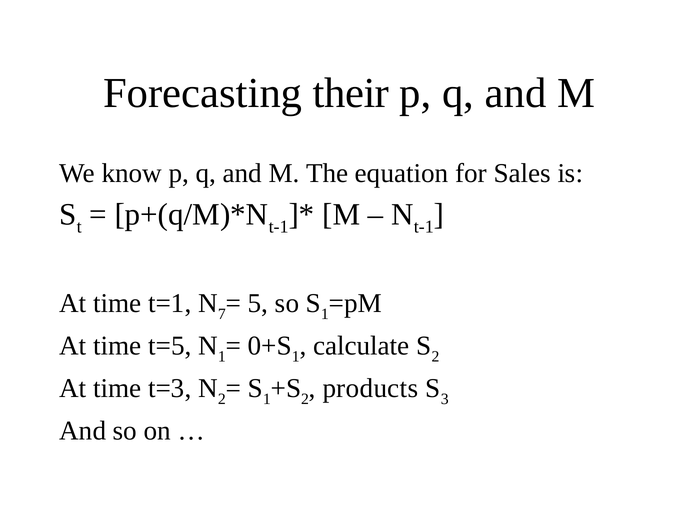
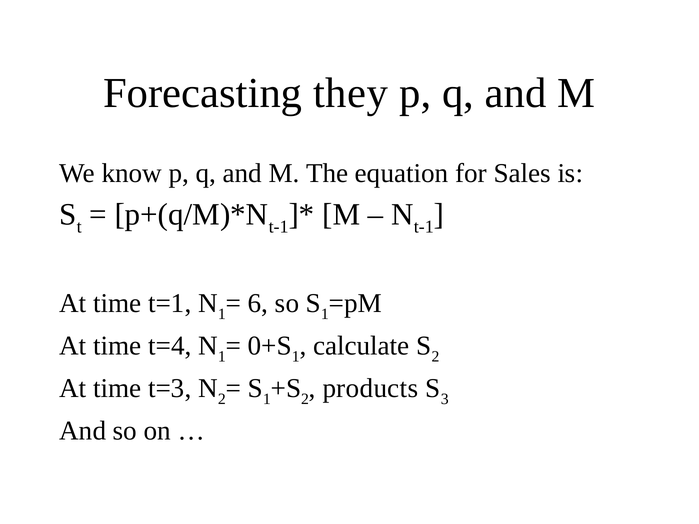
their: their -> they
7 at (222, 314): 7 -> 1
5: 5 -> 6
t=5: t=5 -> t=4
